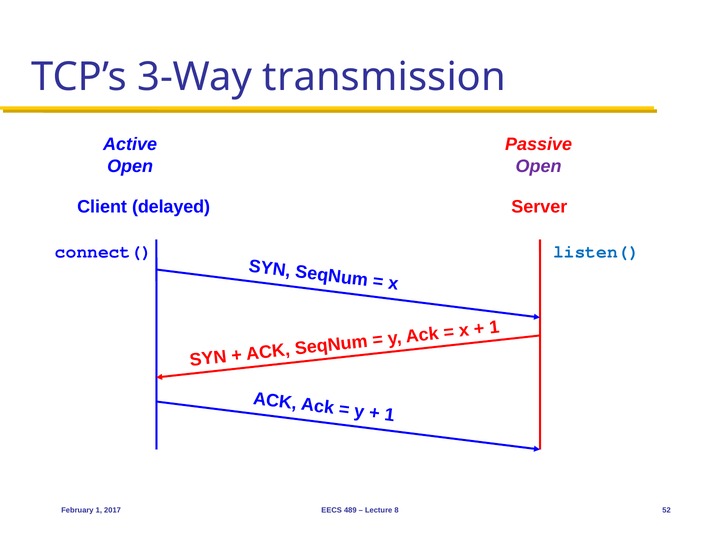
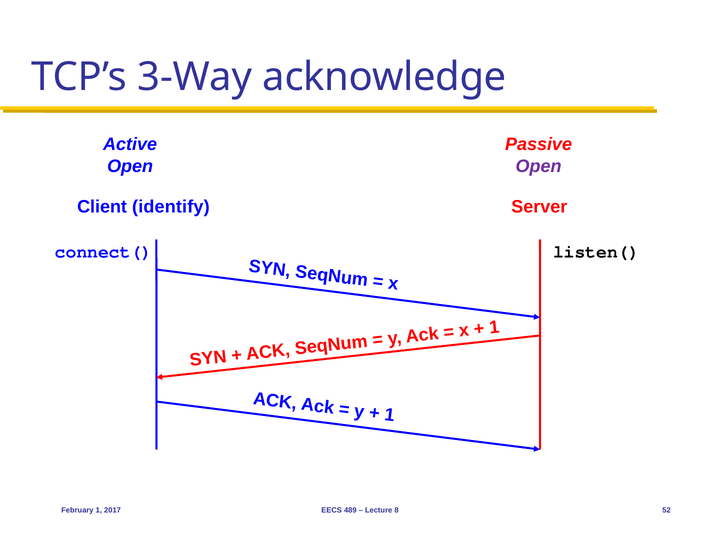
transmission: transmission -> acknowledge
delayed: delayed -> identify
listen( colour: blue -> black
